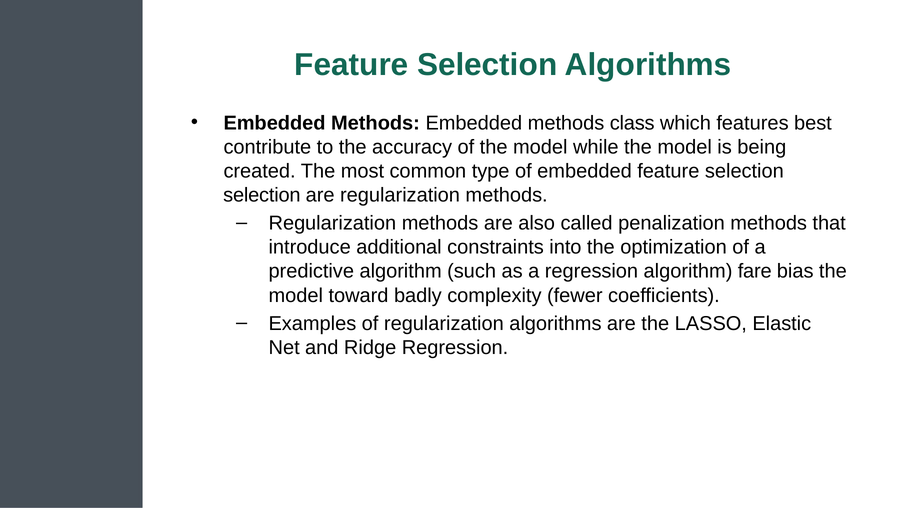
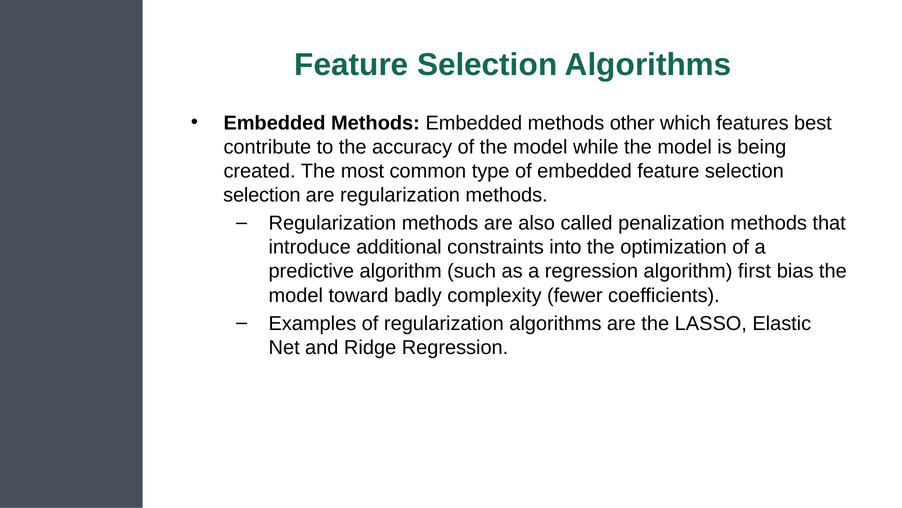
class: class -> other
fare: fare -> first
